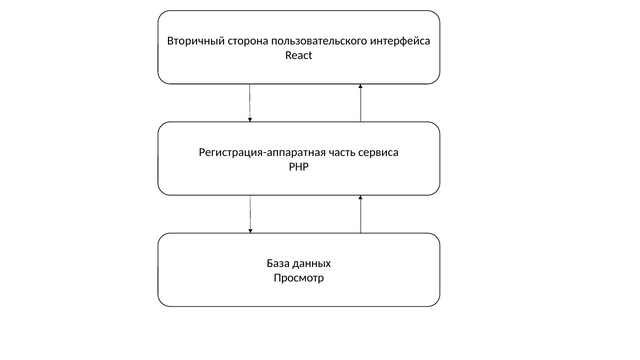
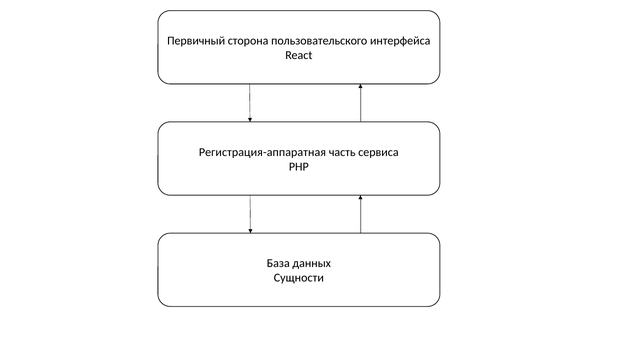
Вторичный: Вторичный -> Первичный
Просмотр: Просмотр -> Сущности
